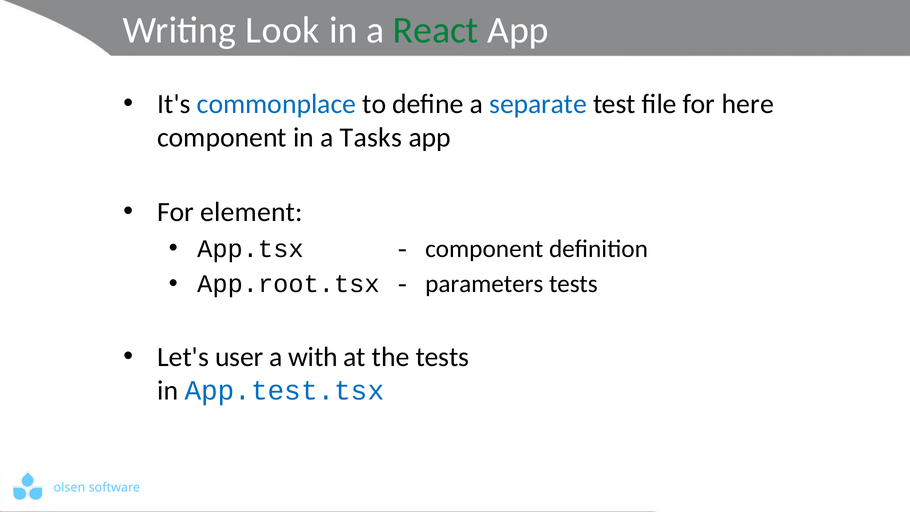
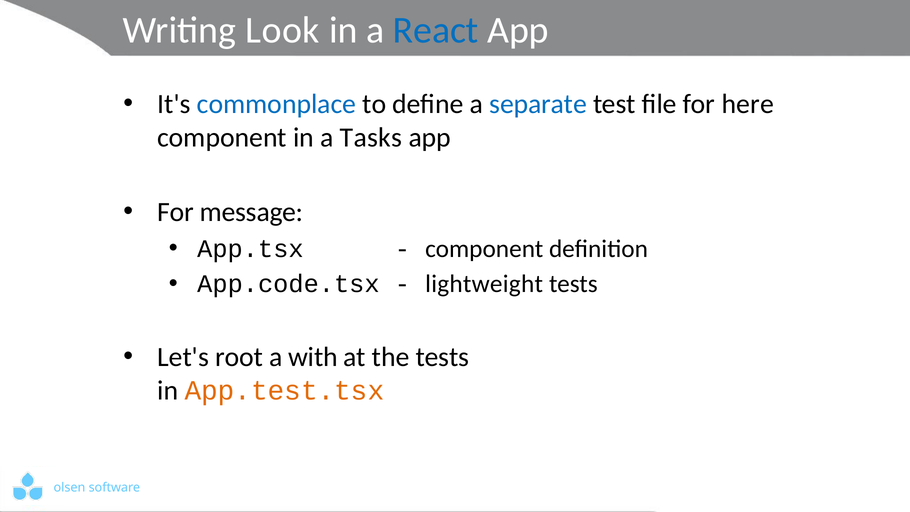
React colour: green -> blue
element: element -> message
App.root.tsx: App.root.tsx -> App.code.tsx
parameters: parameters -> lightweight
user: user -> root
App.test.tsx colour: blue -> orange
